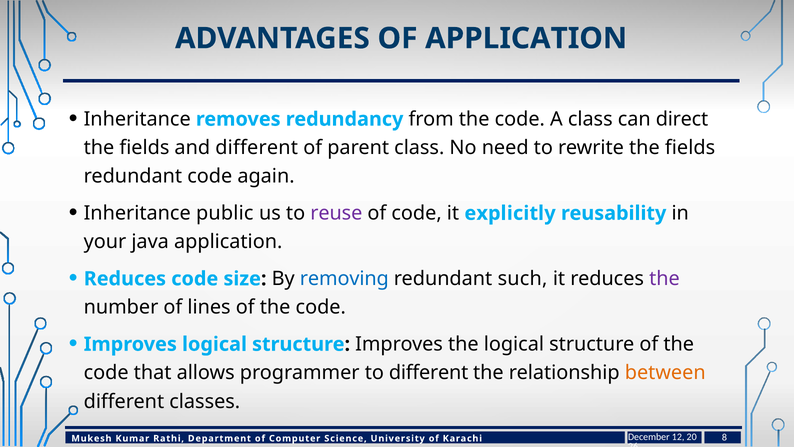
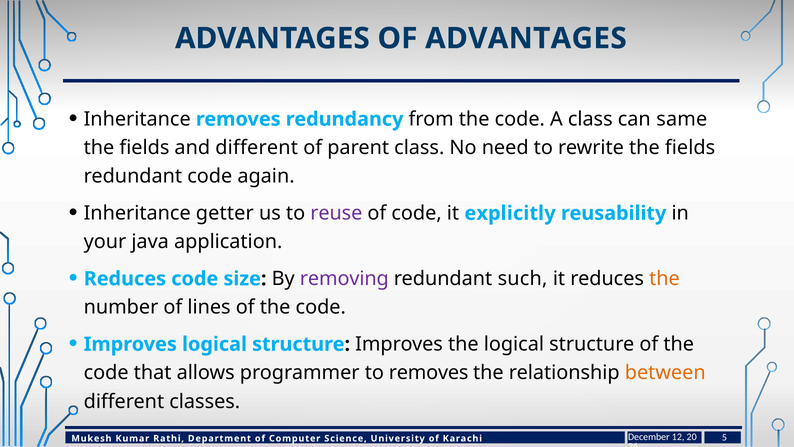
OF APPLICATION: APPLICATION -> ADVANTAGES
direct: direct -> same
public: public -> getter
removing colour: blue -> purple
the at (664, 279) colour: purple -> orange
to different: different -> removes
8: 8 -> 5
